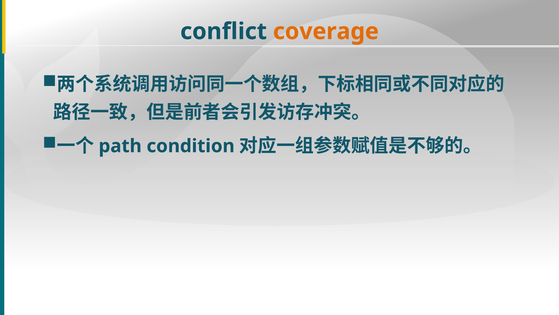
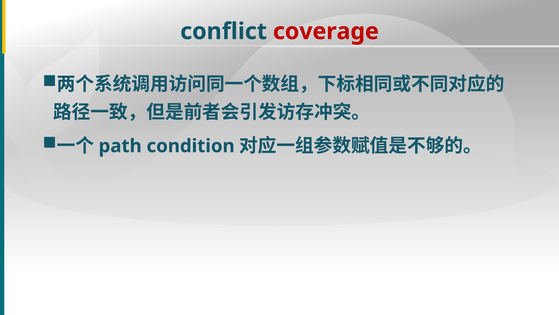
coverage colour: orange -> red
